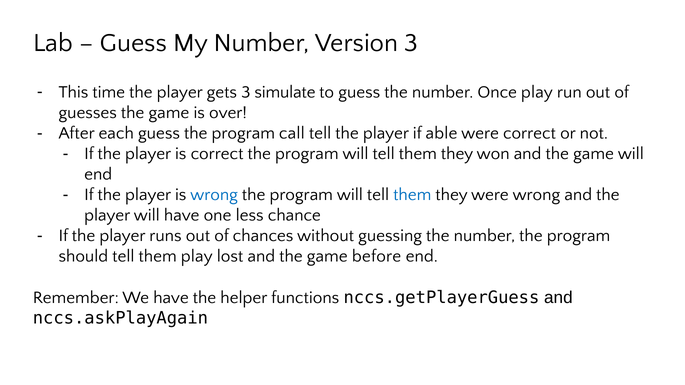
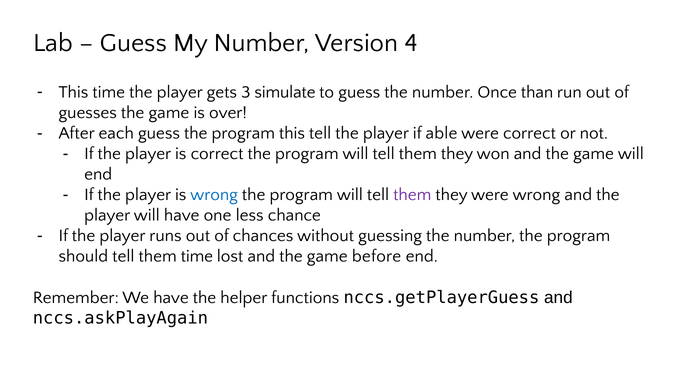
Version 3: 3 -> 4
Once play: play -> than
program call: call -> this
them at (412, 195) colour: blue -> purple
them play: play -> time
